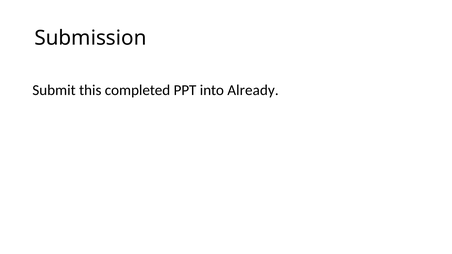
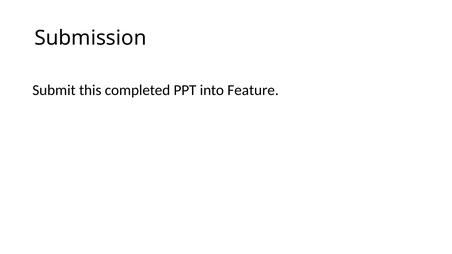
Already: Already -> Feature
